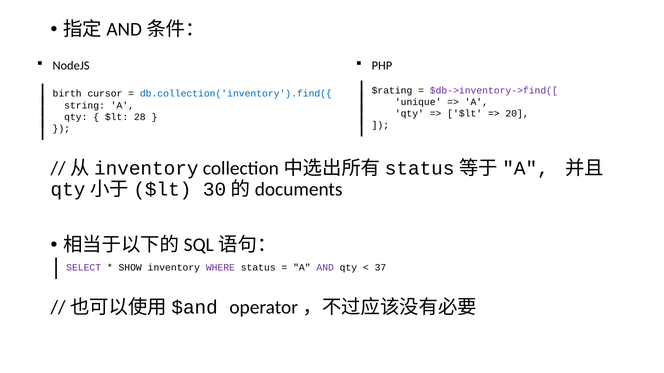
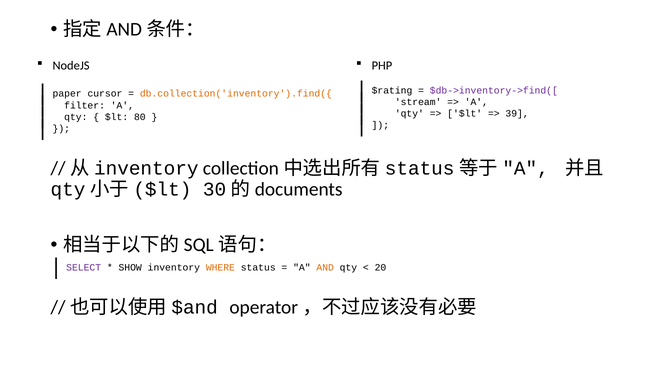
birth: birth -> paper
db.collection('inventory').find({ colour: blue -> orange
unique: unique -> stream
string: string -> filter
20: 20 -> 39
28: 28 -> 80
WHERE colour: purple -> orange
AND colour: purple -> orange
37: 37 -> 20
